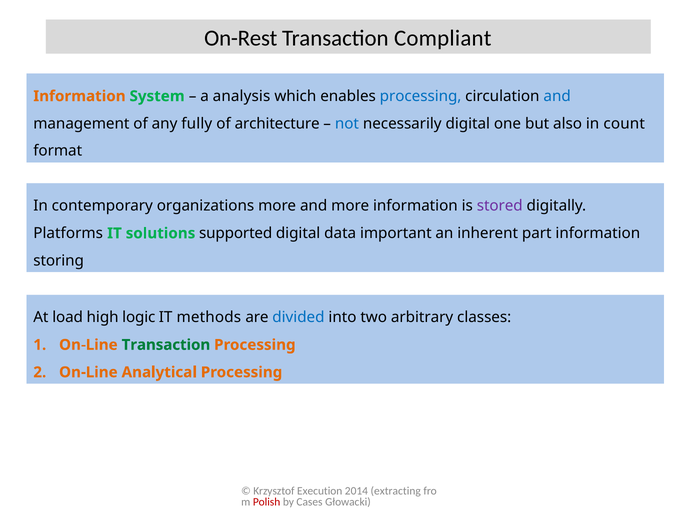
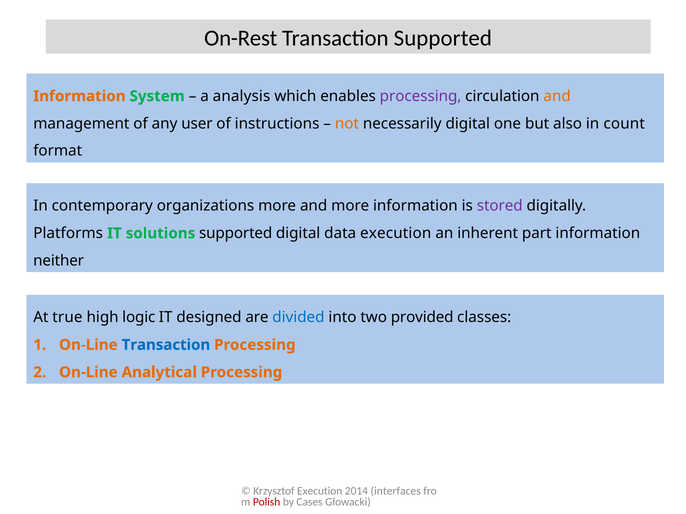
Transaction Compliant: Compliant -> Supported
processing at (421, 96) colour: blue -> purple
and at (557, 96) colour: blue -> orange
fully: fully -> user
architecture: architecture -> instructions
not colour: blue -> orange
data important: important -> execution
storing: storing -> neither
load: load -> true
methods: methods -> designed
arbitrary: arbitrary -> provided
Transaction at (166, 345) colour: green -> blue
extracting: extracting -> interfaces
